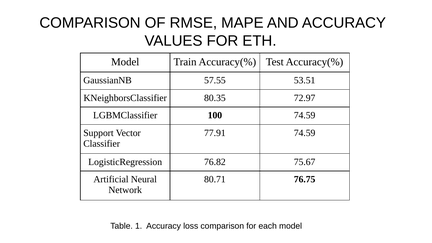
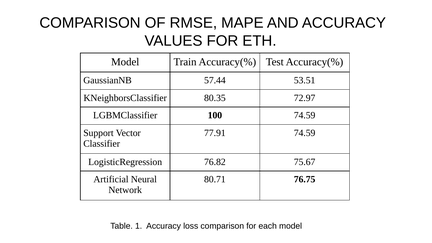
57.55: 57.55 -> 57.44
